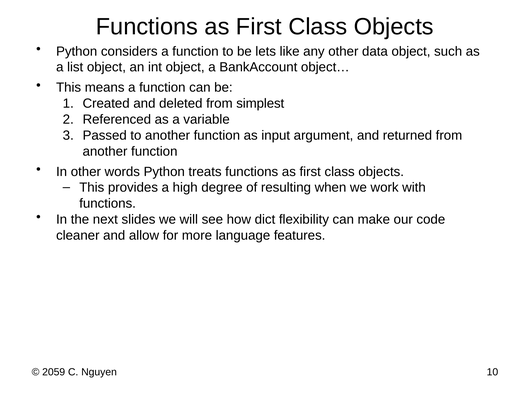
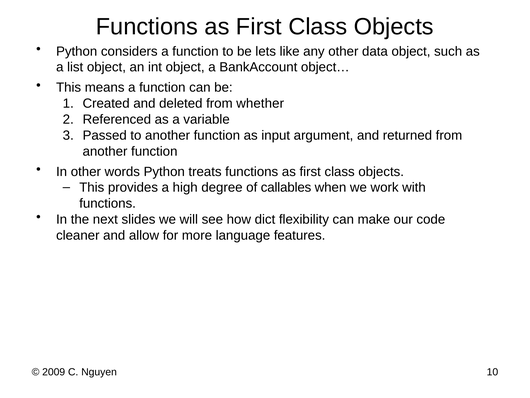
simplest: simplest -> whether
resulting: resulting -> callables
2059: 2059 -> 2009
